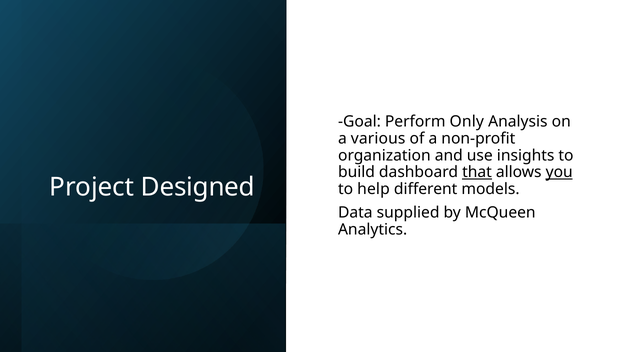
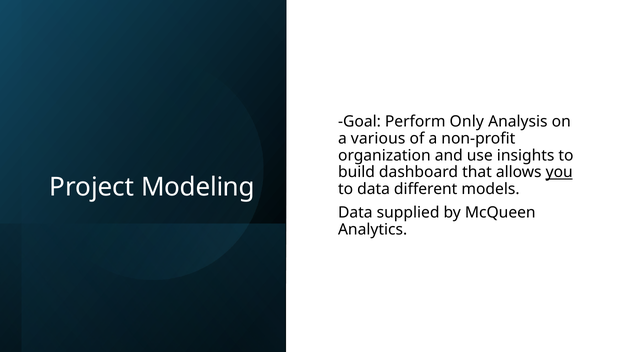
that underline: present -> none
Designed: Designed -> Modeling
to help: help -> data
